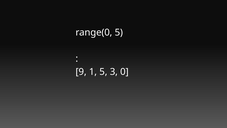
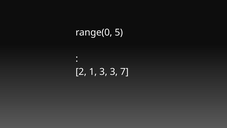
9: 9 -> 2
1 5: 5 -> 3
0: 0 -> 7
